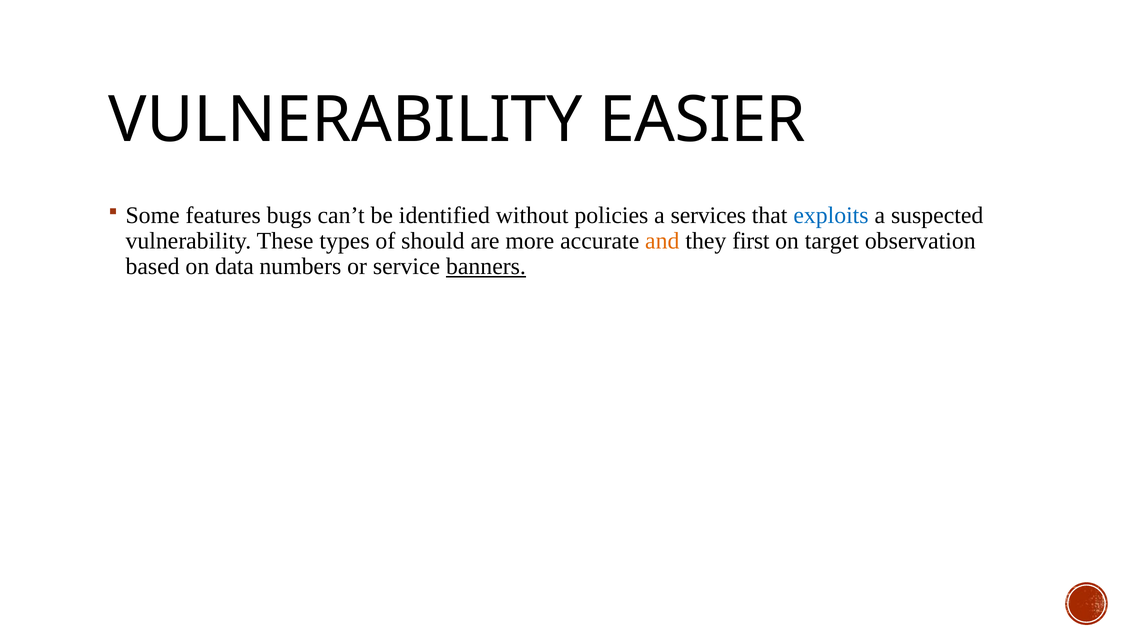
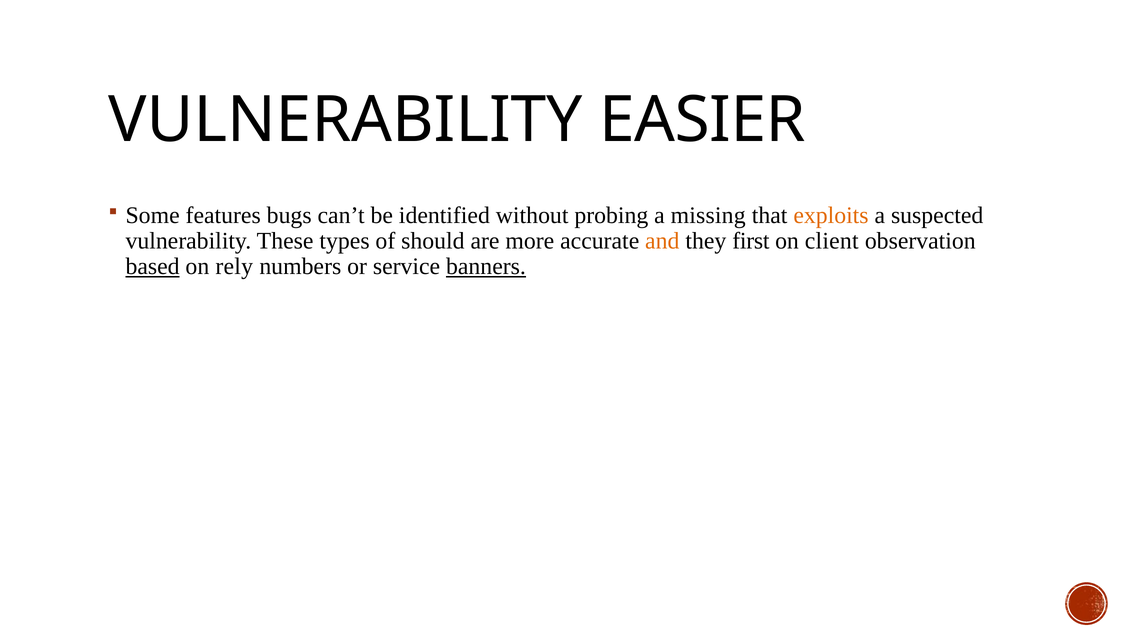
policies: policies -> probing
services: services -> missing
exploits colour: blue -> orange
target: target -> client
based underline: none -> present
data: data -> rely
